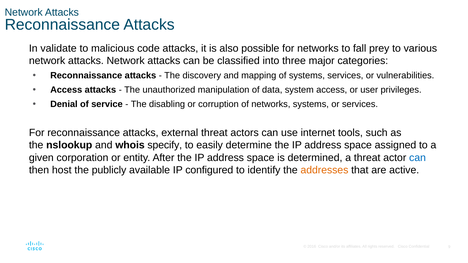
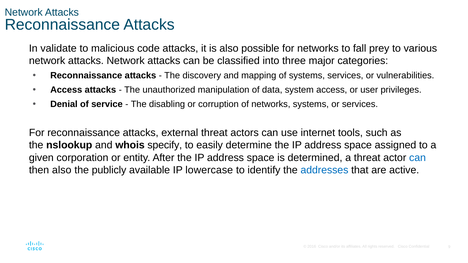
then host: host -> also
configured: configured -> lowercase
addresses colour: orange -> blue
